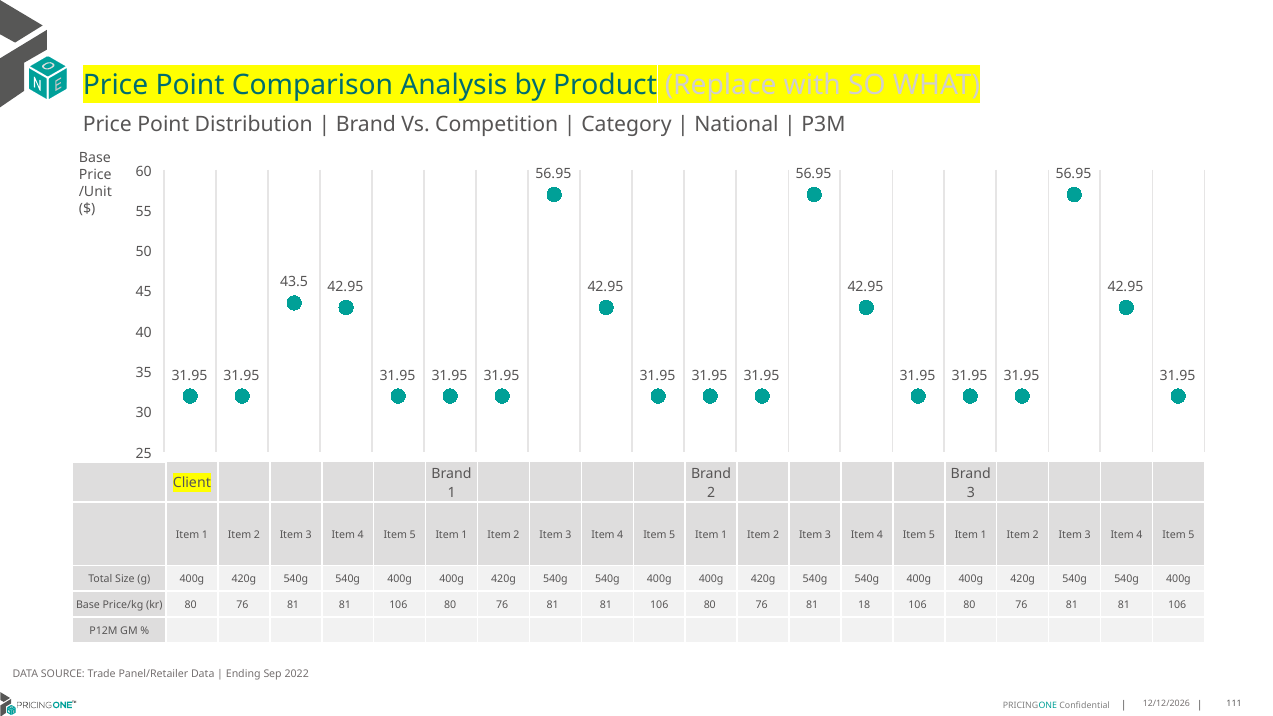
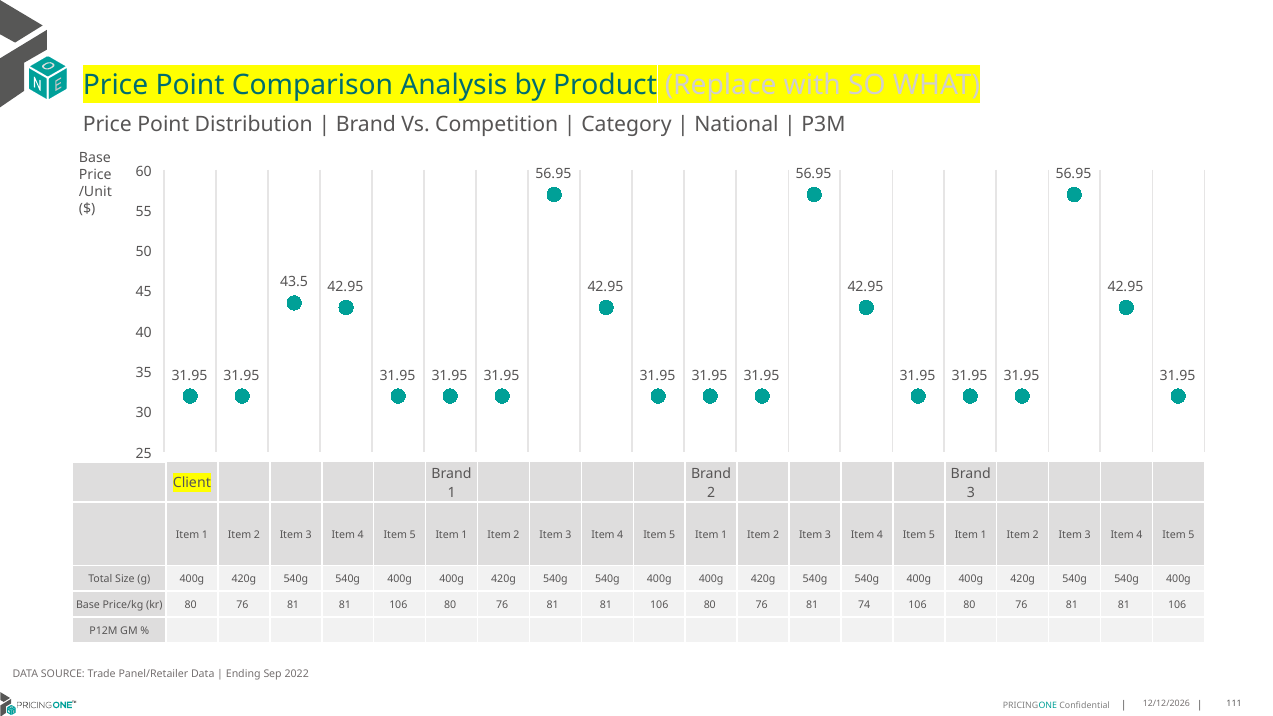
18: 18 -> 74
